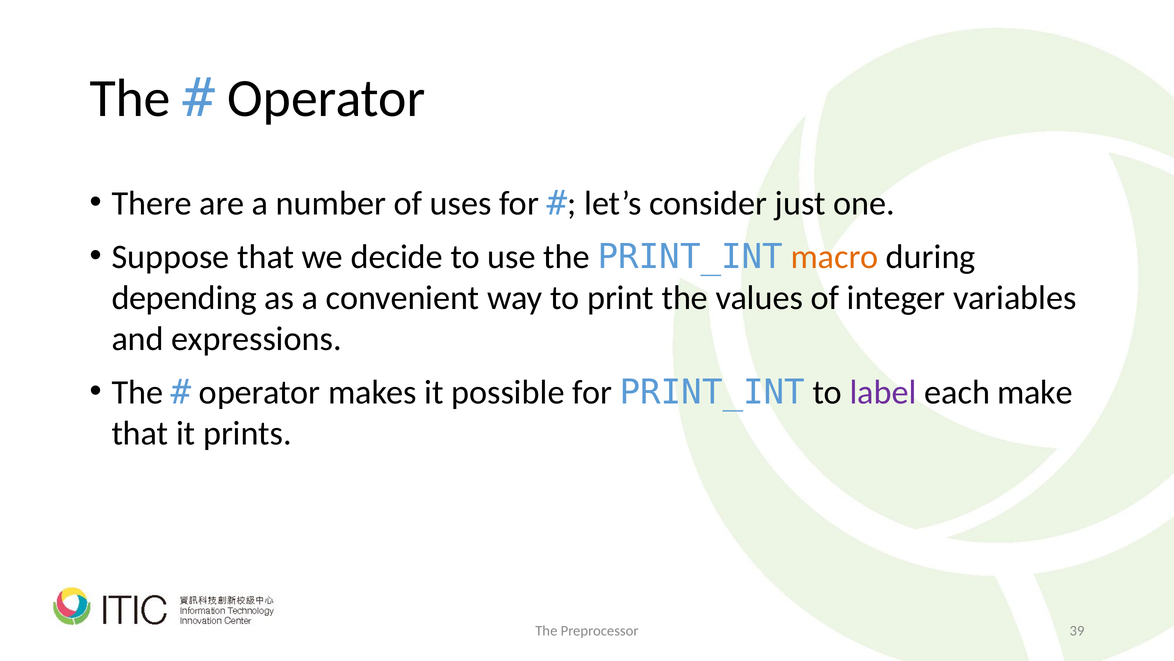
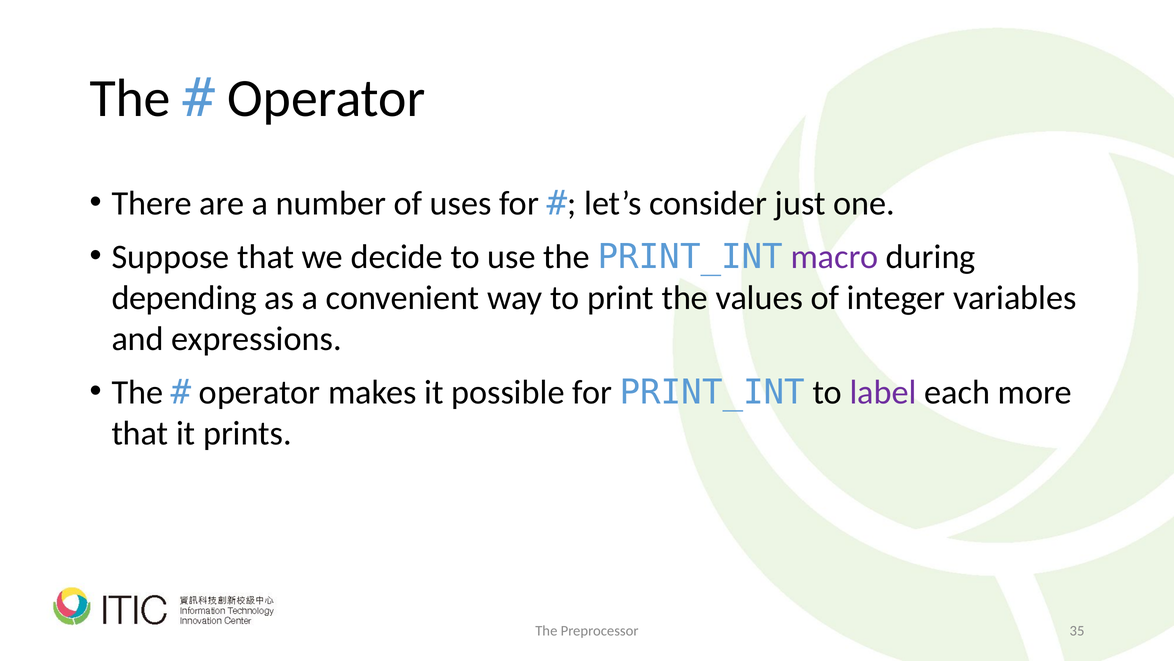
macro colour: orange -> purple
make: make -> more
39: 39 -> 35
